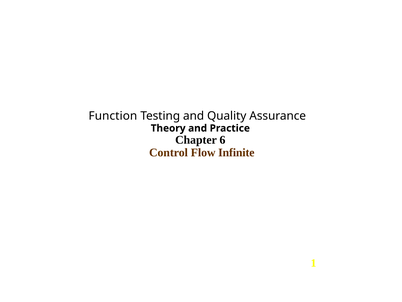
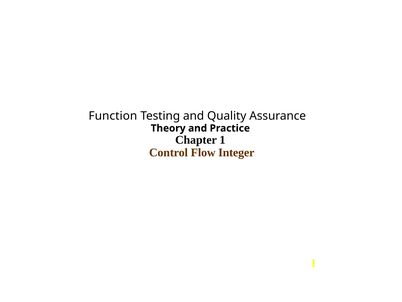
Chapter 6: 6 -> 1
Infinite: Infinite -> Integer
